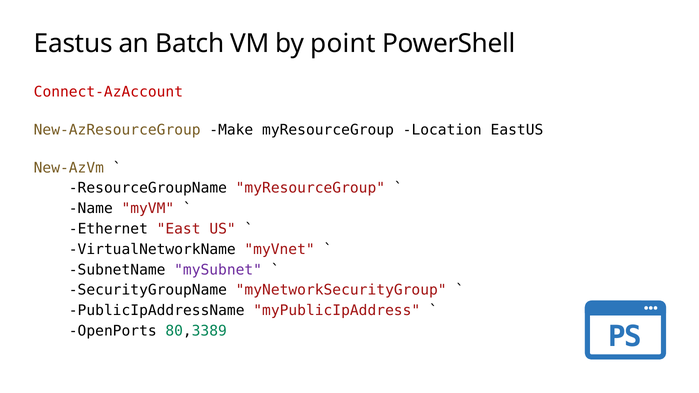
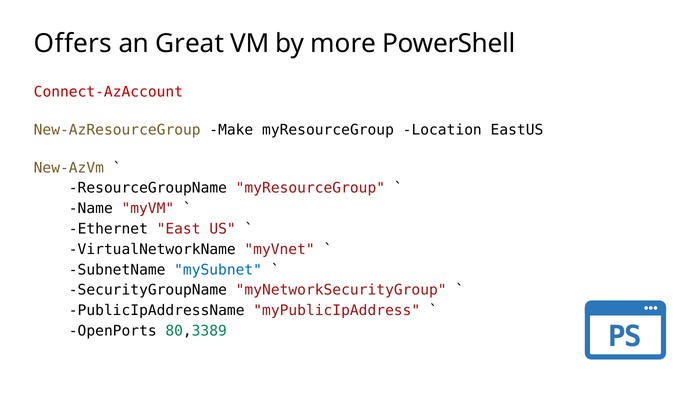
Eastus at (73, 44): Eastus -> Offers
Batch: Batch -> Great
point: point -> more
mySubnet colour: purple -> blue
